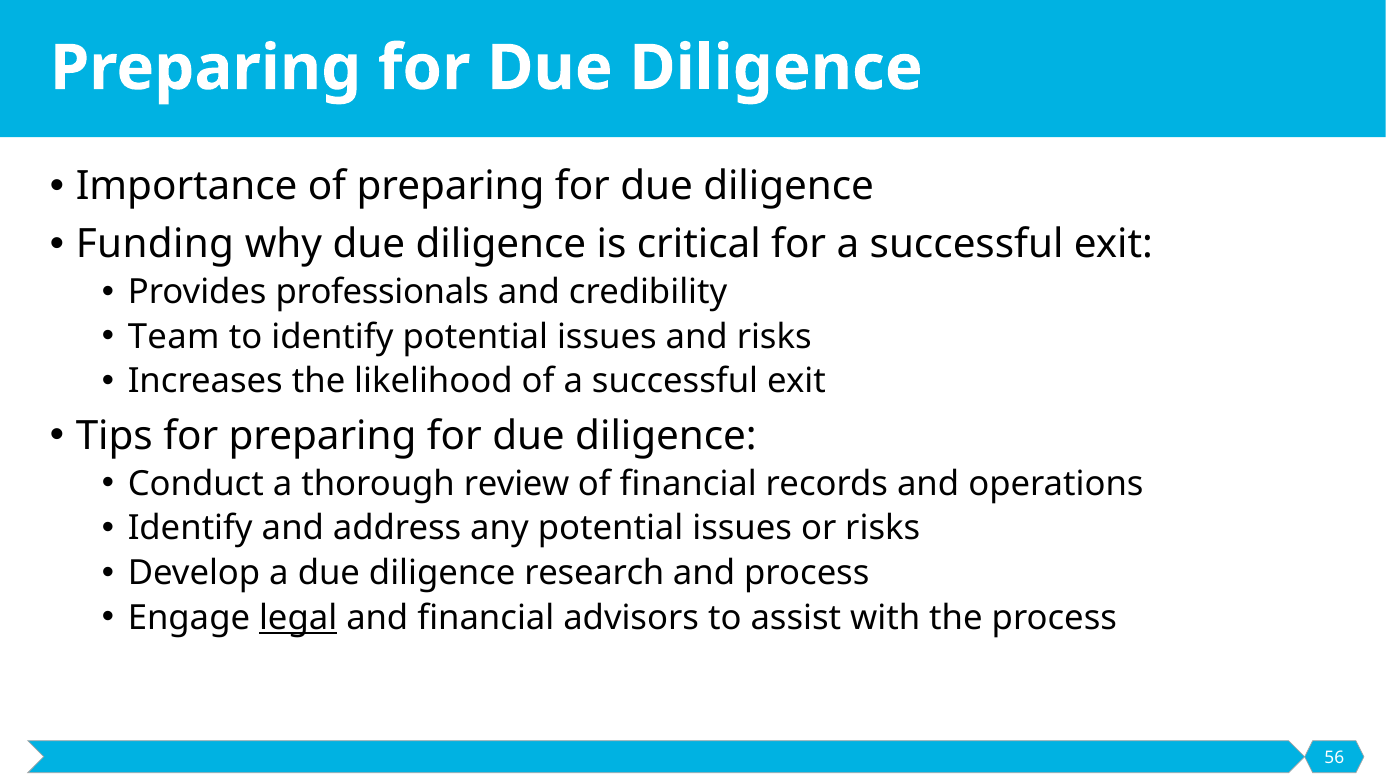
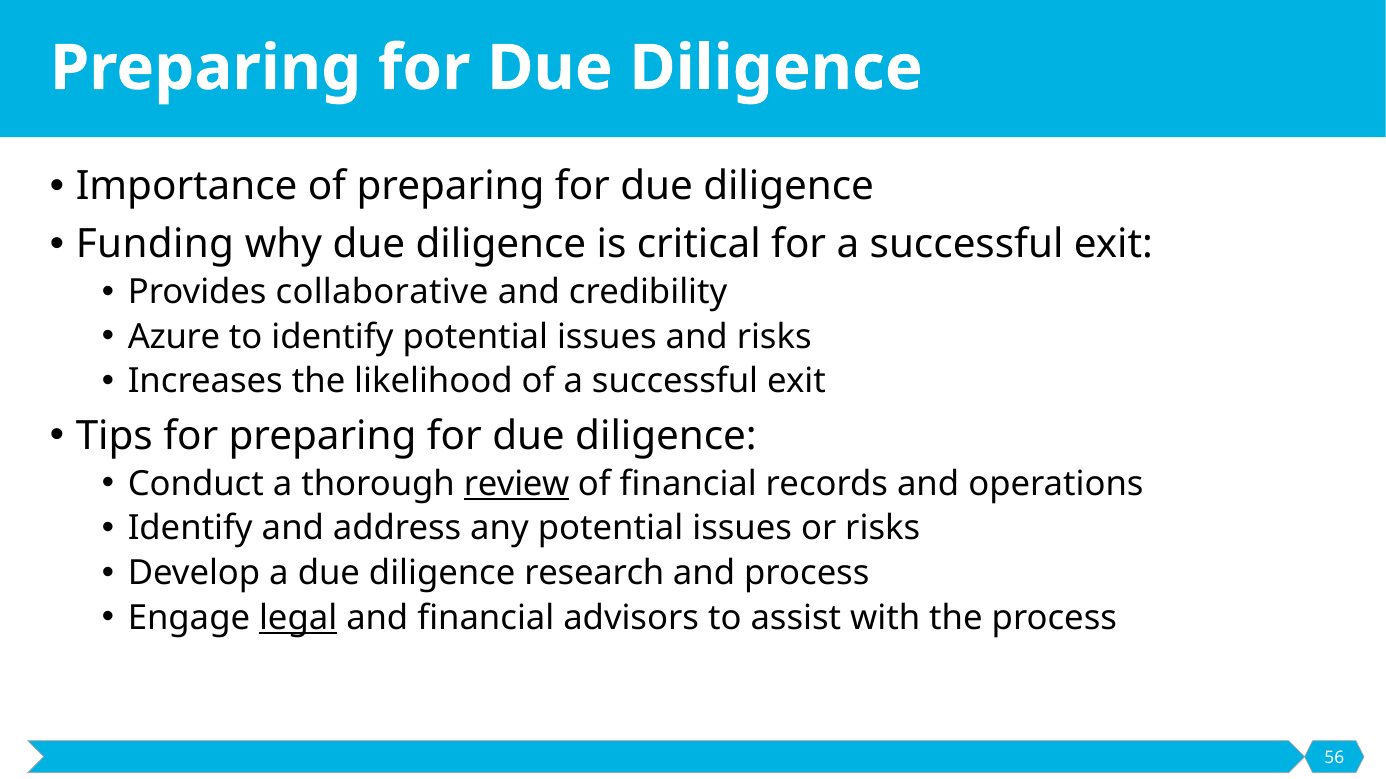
professionals: professionals -> collaborative
Team: Team -> Azure
review underline: none -> present
